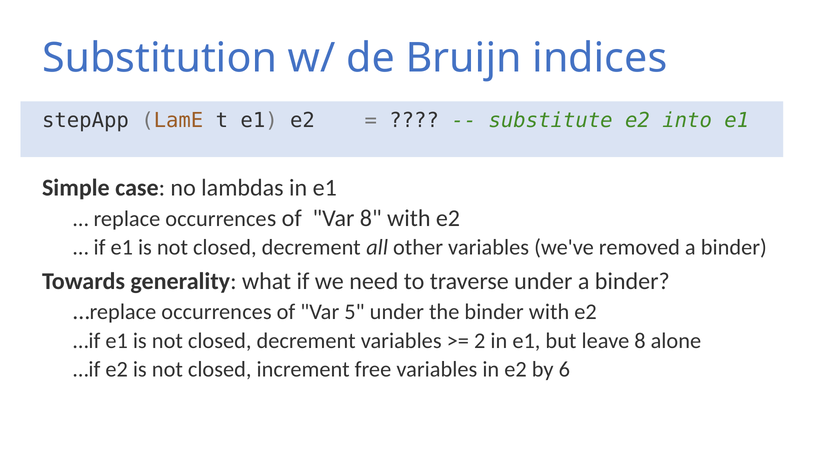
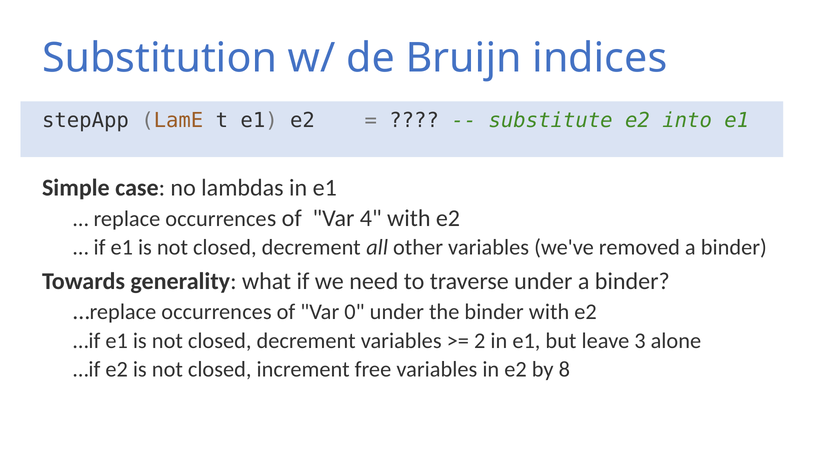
Var 8: 8 -> 4
5: 5 -> 0
leave 8: 8 -> 3
6: 6 -> 8
